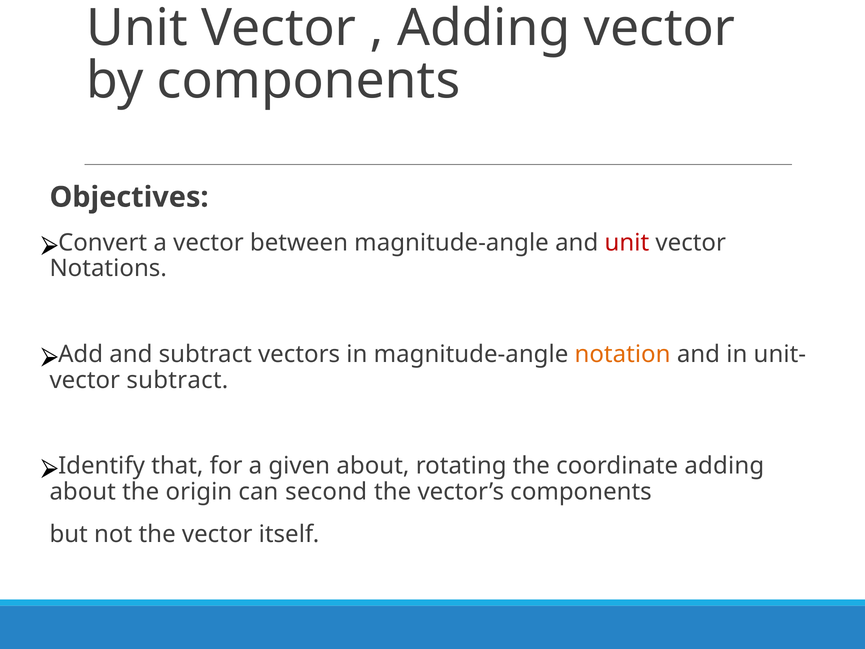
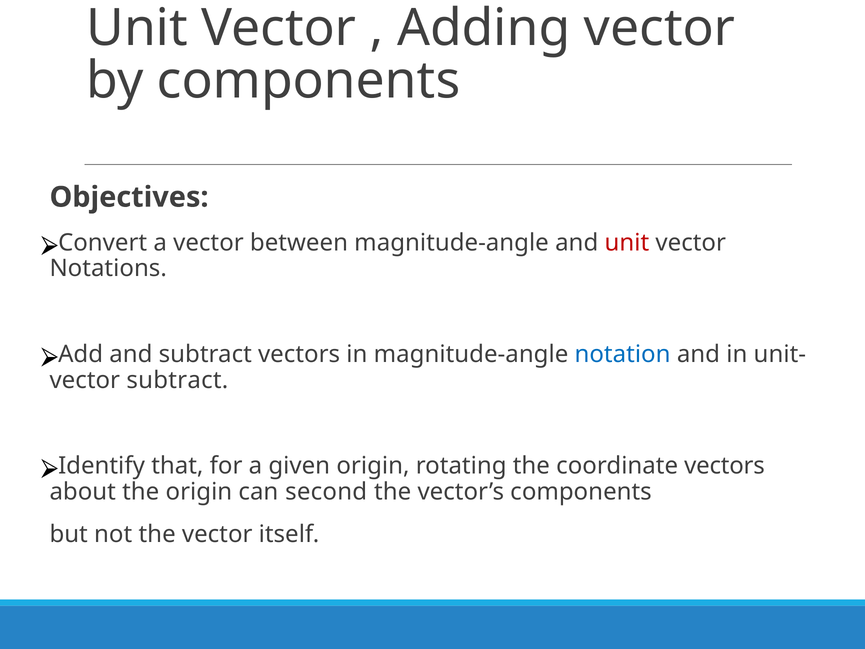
notation colour: orange -> blue
given about: about -> origin
coordinate adding: adding -> vectors
